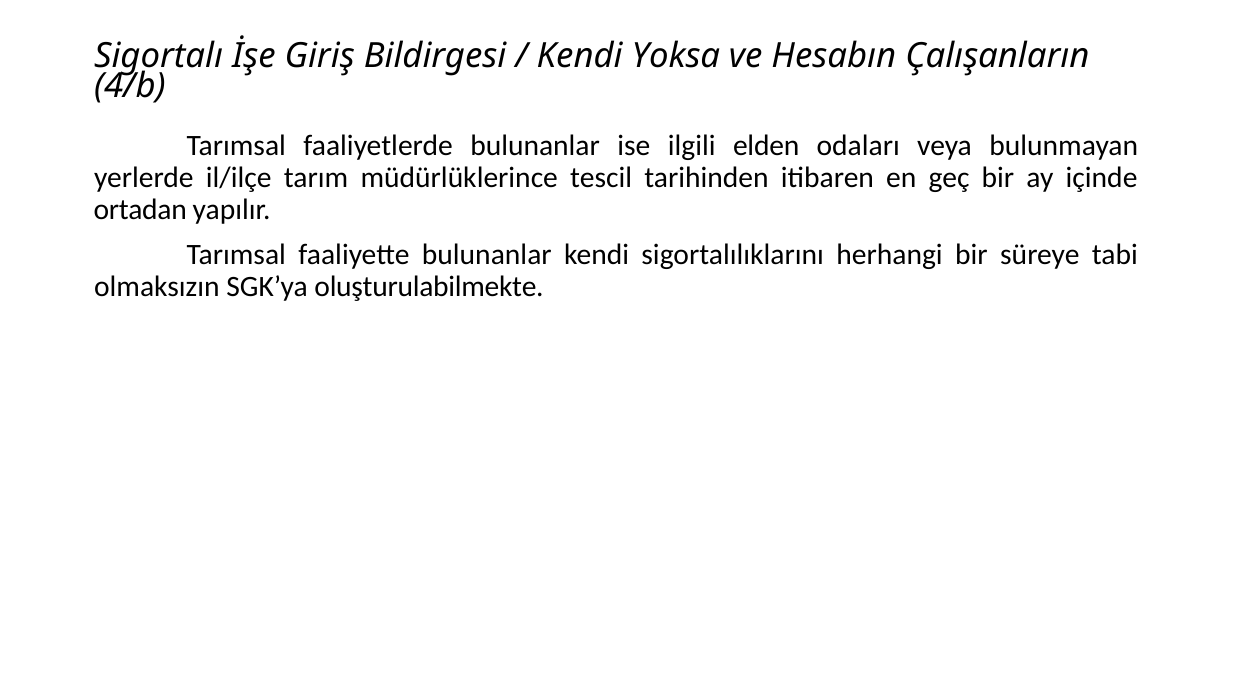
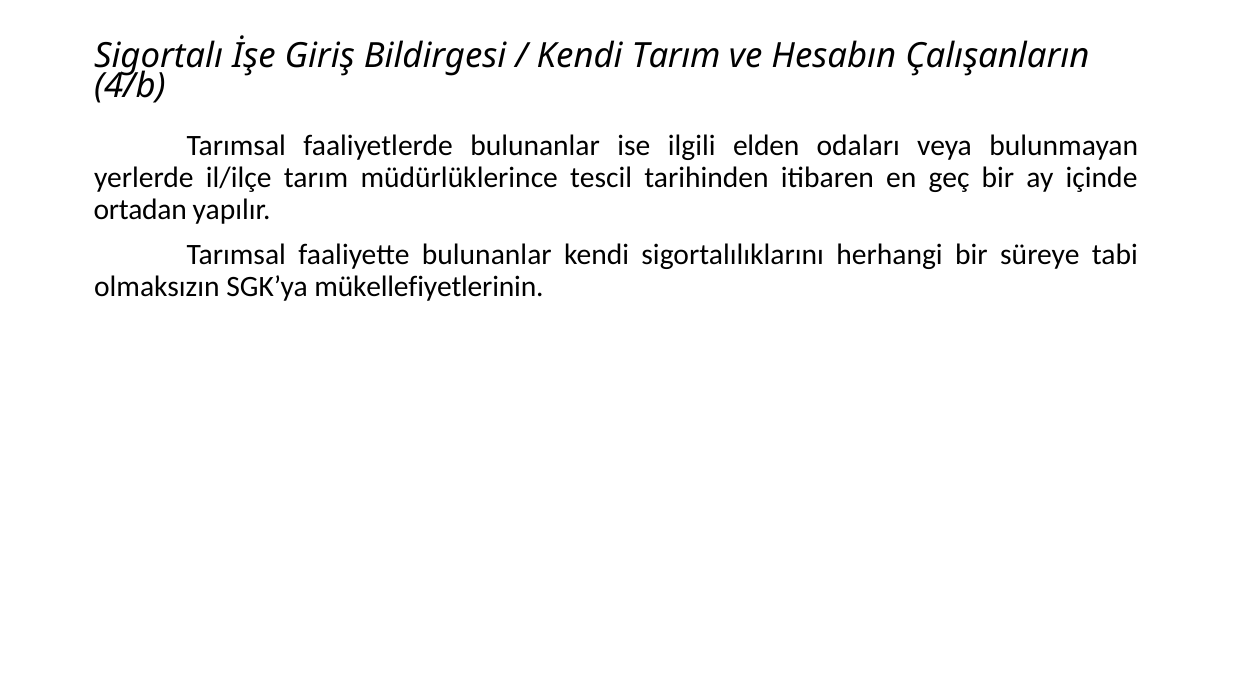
Kendi Yoksa: Yoksa -> Tarım
oluşturulabilmekte: oluşturulabilmekte -> mükellefiyetlerinin
